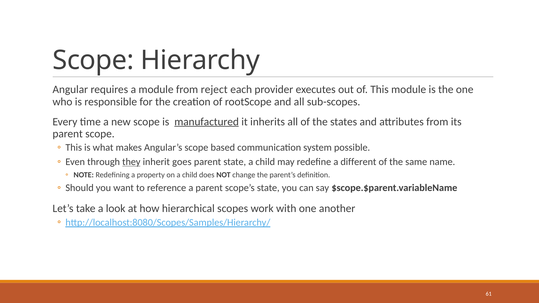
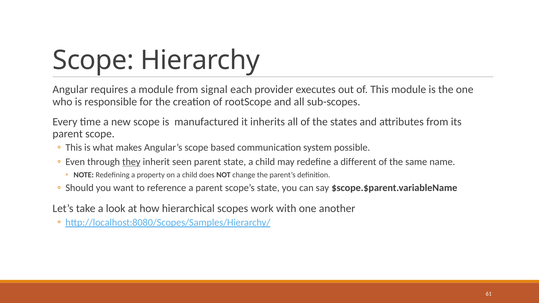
reject: reject -> signal
manufactured underline: present -> none
goes: goes -> seen
